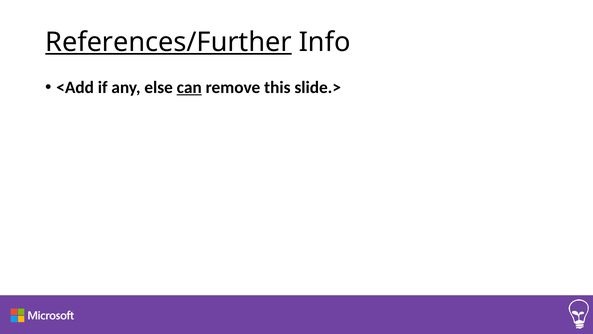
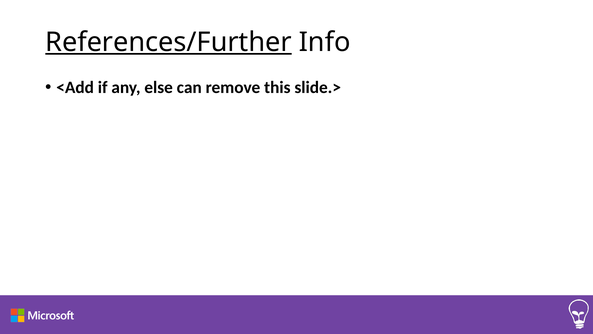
can underline: present -> none
